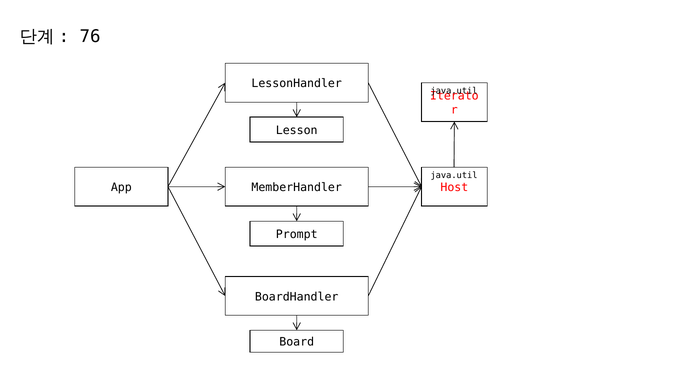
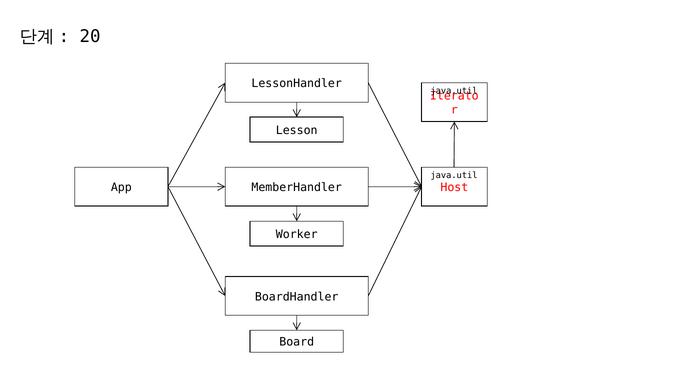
76: 76 -> 20
Prompt: Prompt -> Worker
